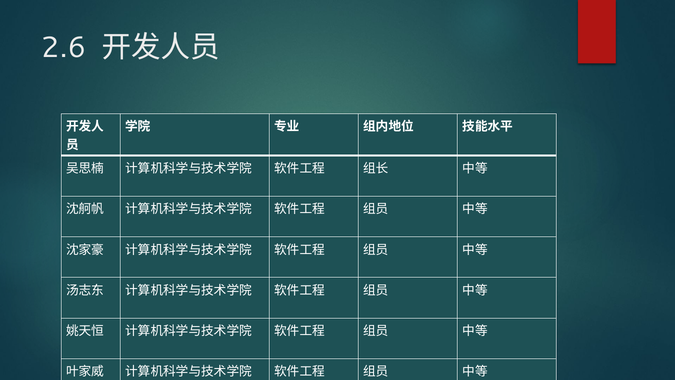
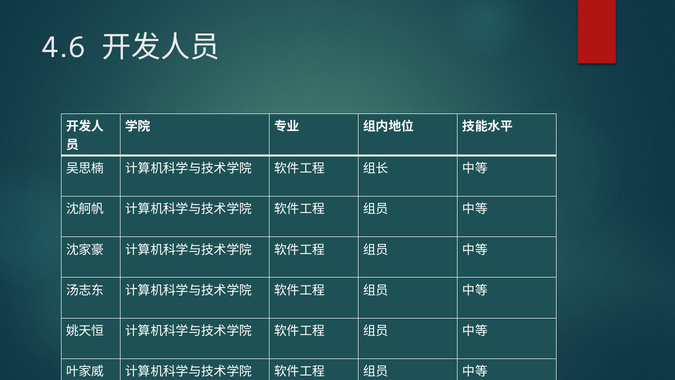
2.6: 2.6 -> 4.6
